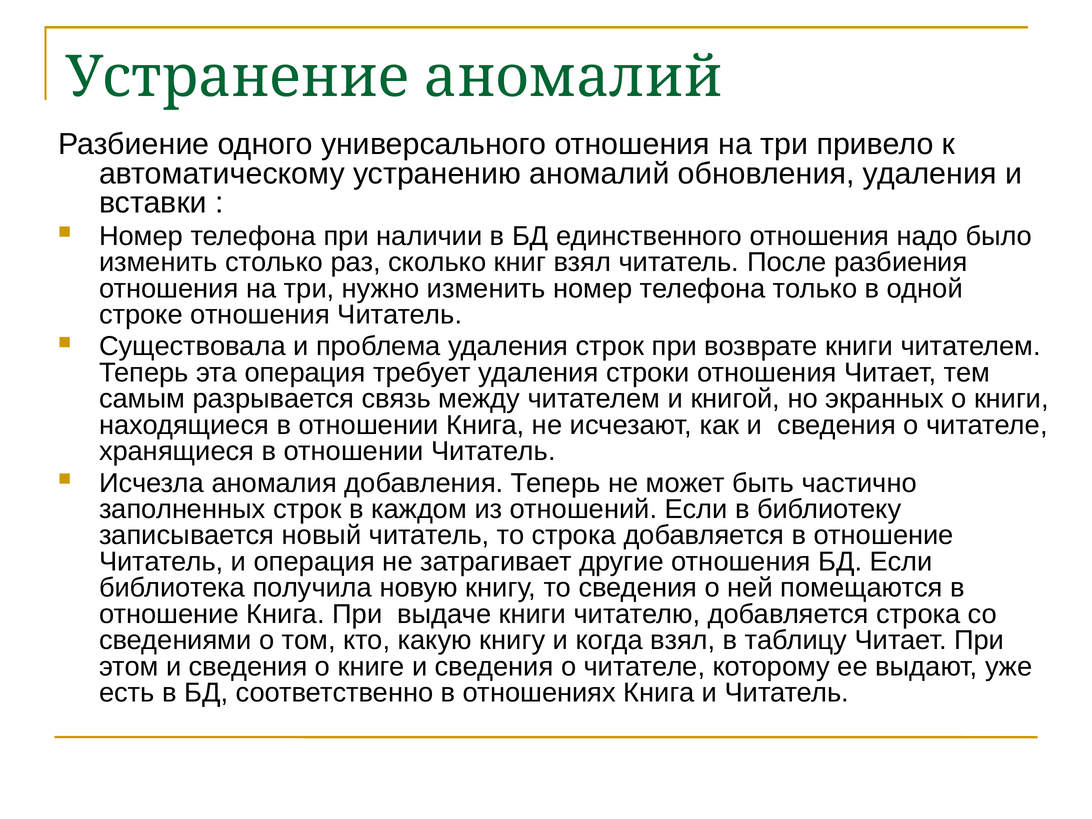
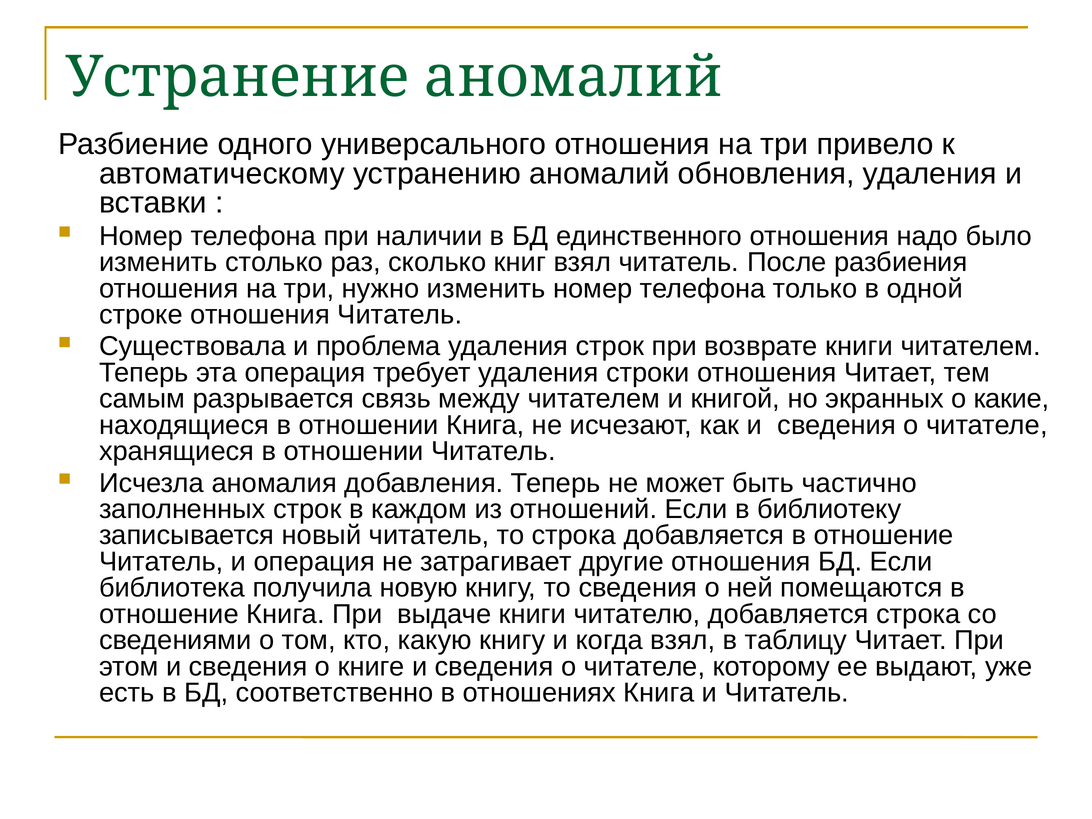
о книги: книги -> какие
